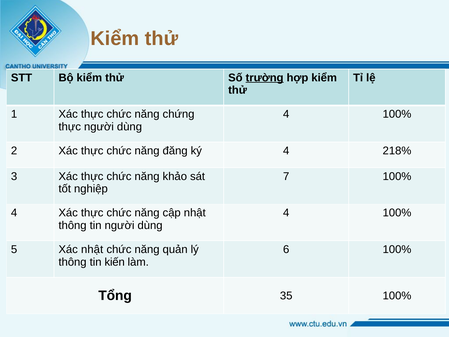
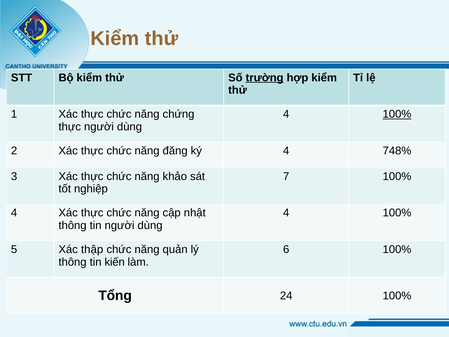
100% at (397, 114) underline: none -> present
218%: 218% -> 748%
Xác nhật: nhật -> thập
35: 35 -> 24
